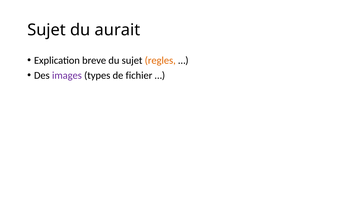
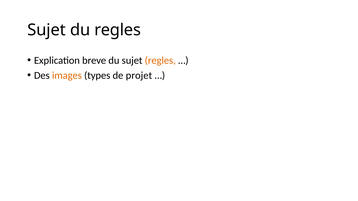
du aurait: aurait -> regles
images colour: purple -> orange
fichier: fichier -> projet
